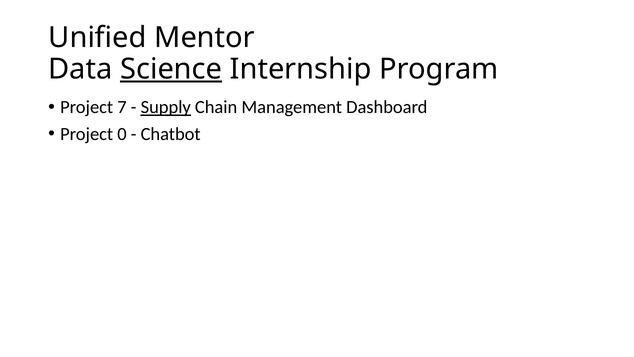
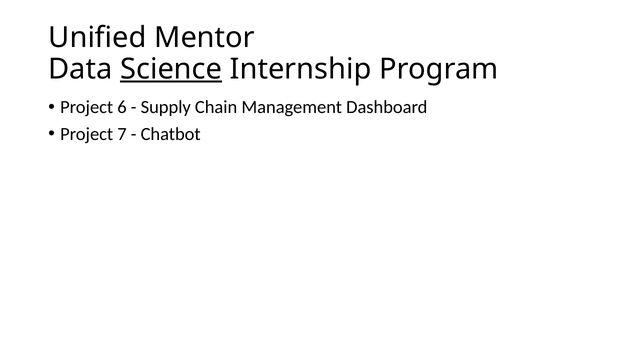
7: 7 -> 6
Supply underline: present -> none
0: 0 -> 7
